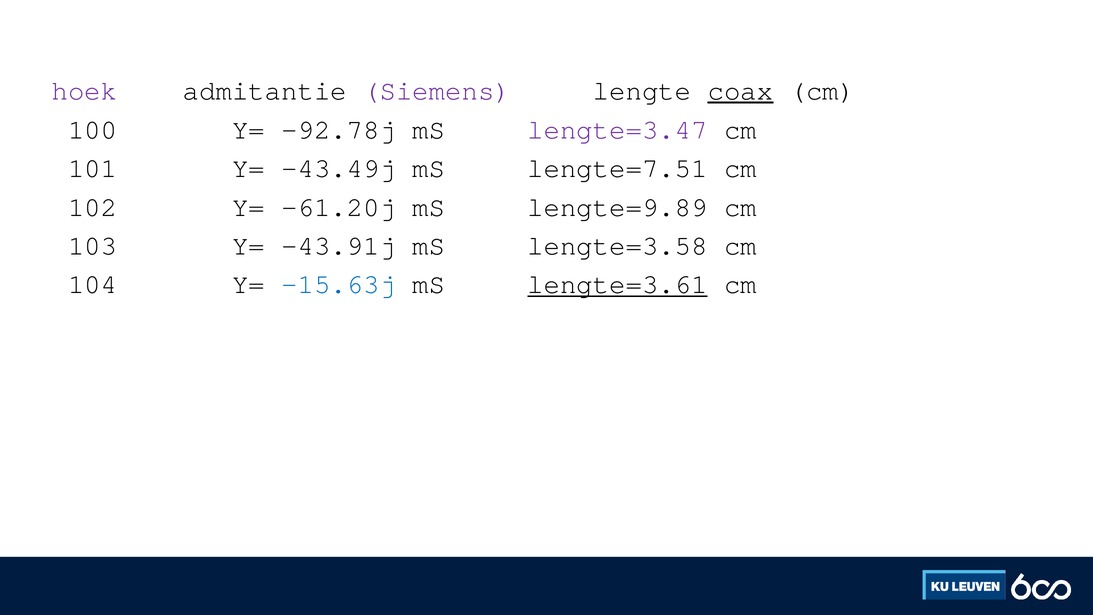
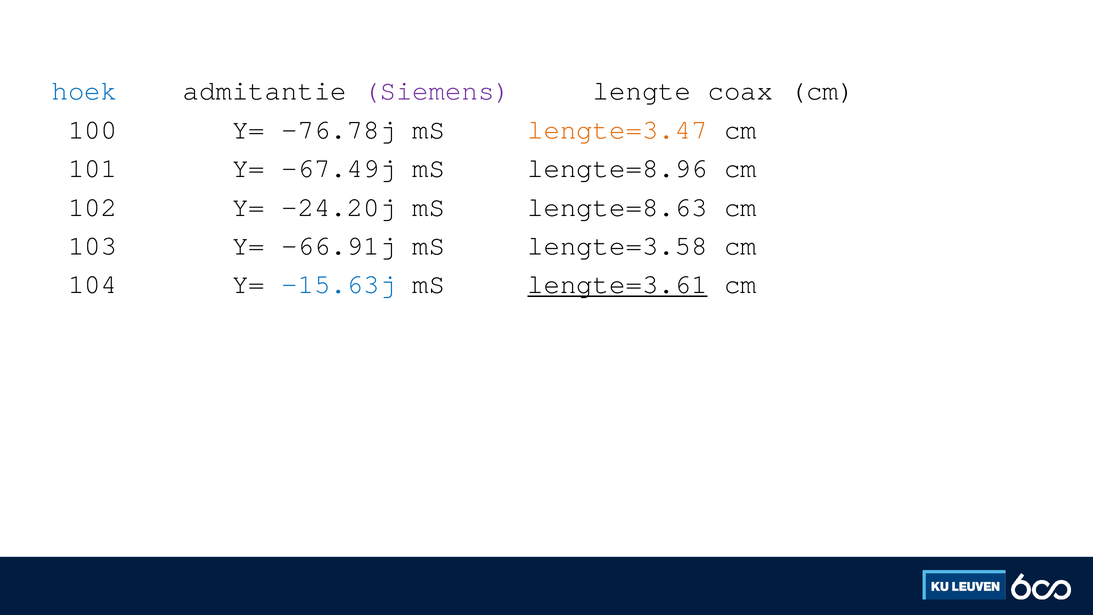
hoek colour: purple -> blue
coax underline: present -> none
-92.78j: -92.78j -> -76.78j
lengte=3.47 colour: purple -> orange
-43.49j: -43.49j -> -67.49j
lengte=7.51: lengte=7.51 -> lengte=8.96
-61.20j: -61.20j -> -24.20j
lengte=9.89: lengte=9.89 -> lengte=8.63
-43.91j: -43.91j -> -66.91j
